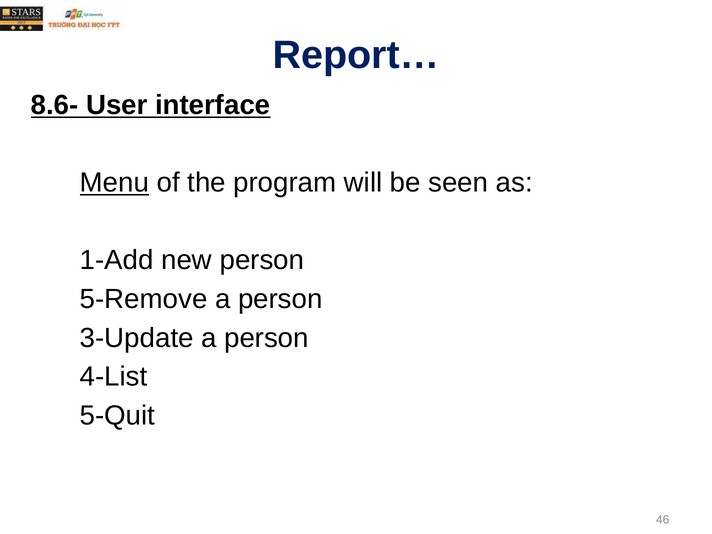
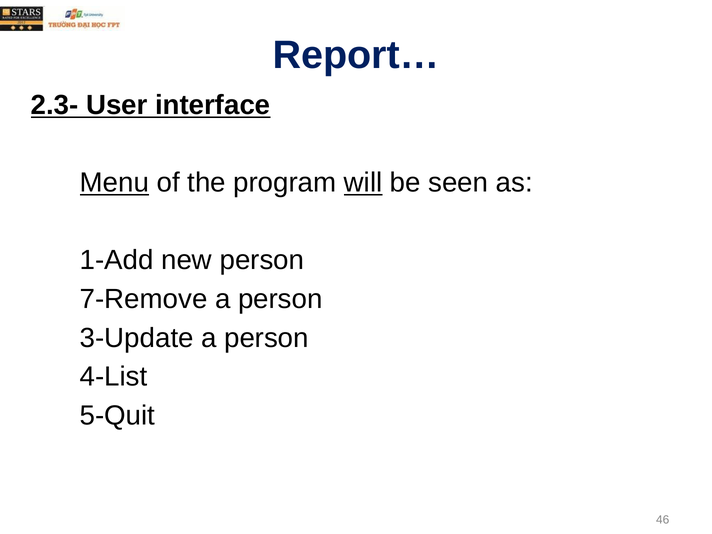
8.6-: 8.6- -> 2.3-
will underline: none -> present
5-Remove: 5-Remove -> 7-Remove
